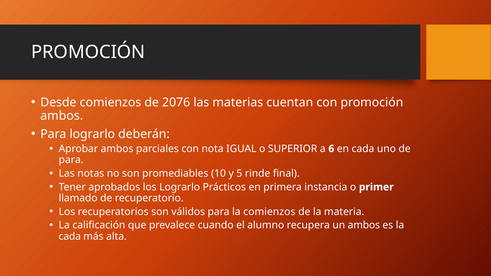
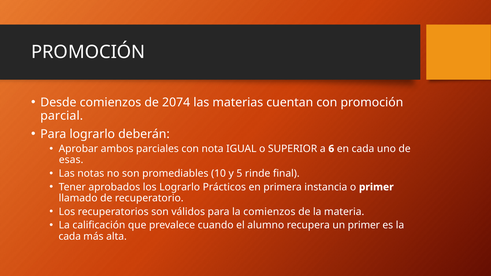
2076: 2076 -> 2074
ambos at (62, 116): ambos -> parcial
para at (71, 160): para -> esas
un ambos: ambos -> primer
